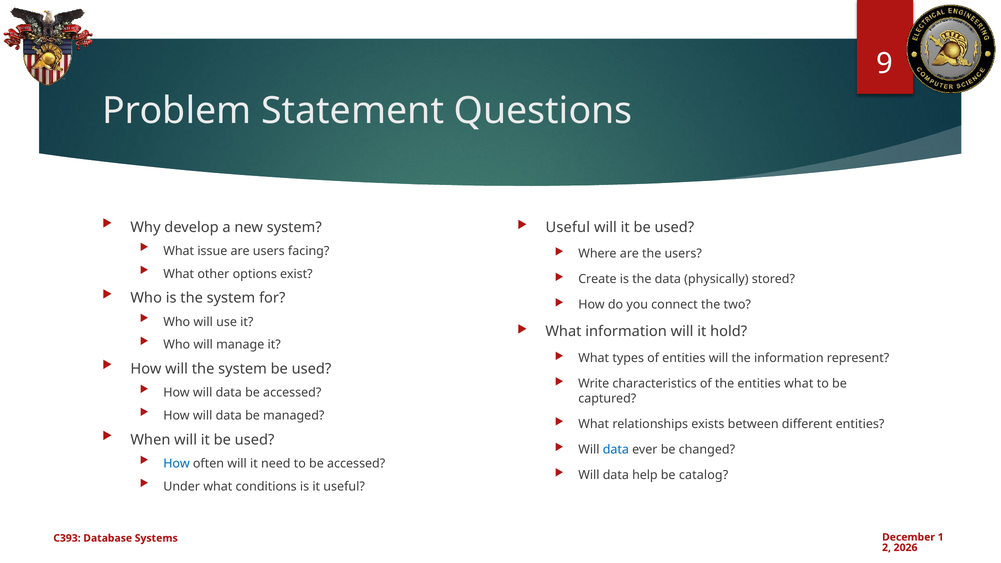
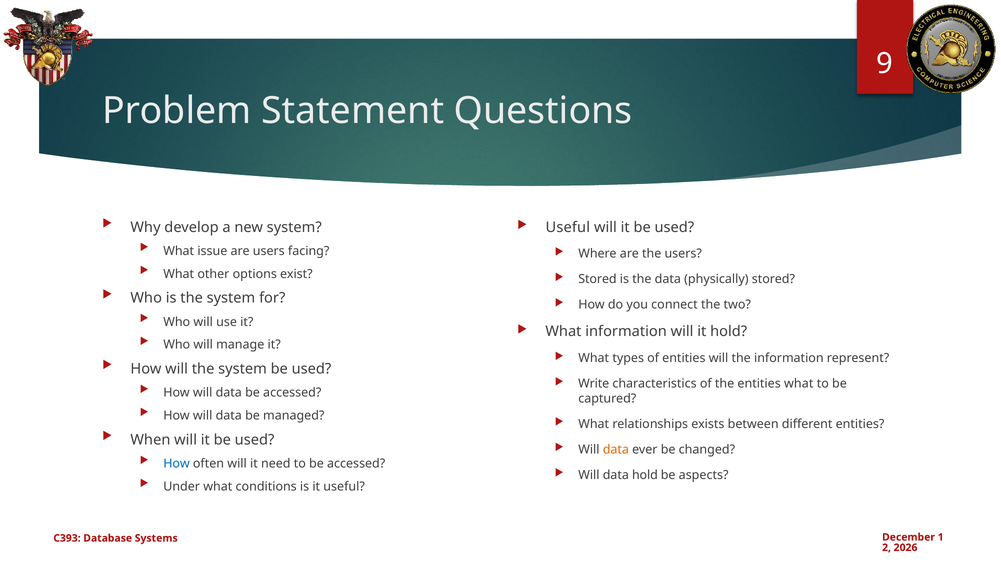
Create at (597, 279): Create -> Stored
data at (616, 450) colour: blue -> orange
data help: help -> hold
catalog: catalog -> aspects
